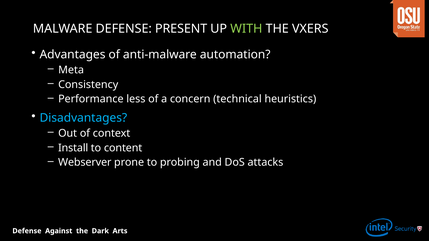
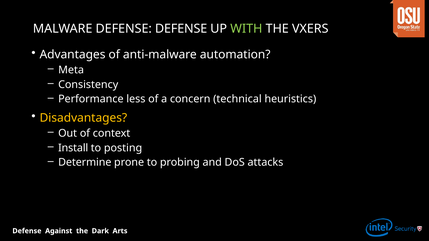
DEFENSE PRESENT: PRESENT -> DEFENSE
Disadvantages colour: light blue -> yellow
content: content -> posting
Webserver: Webserver -> Determine
